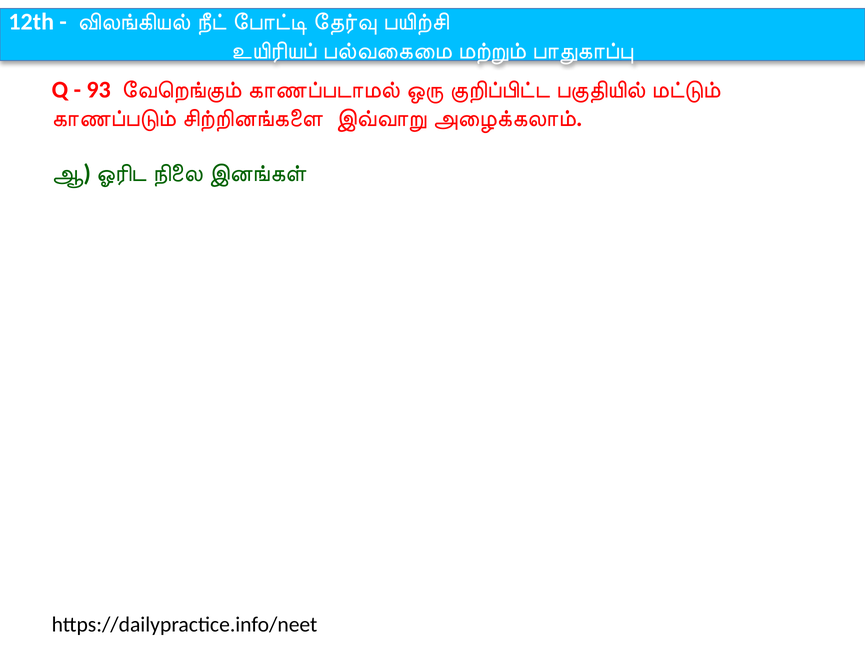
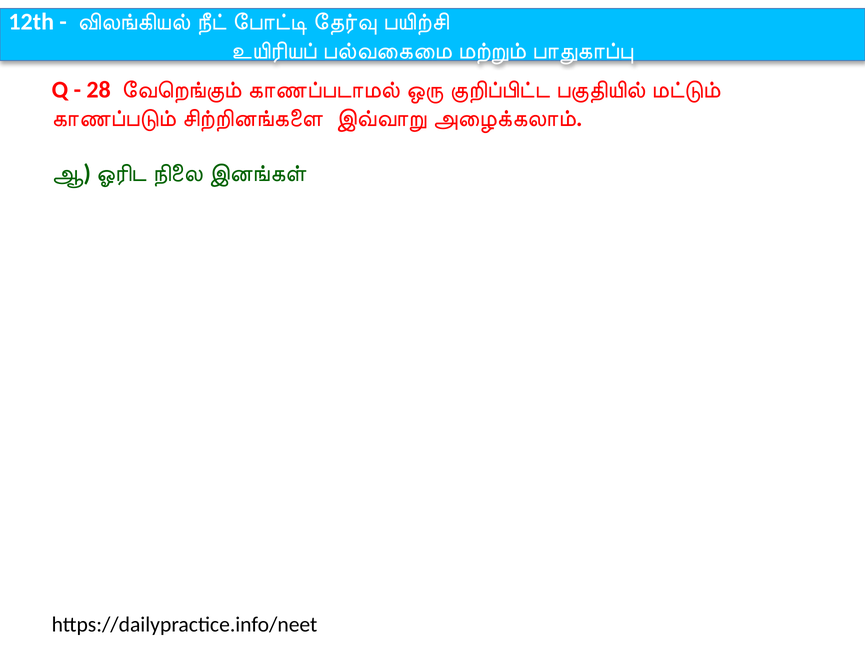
93: 93 -> 28
